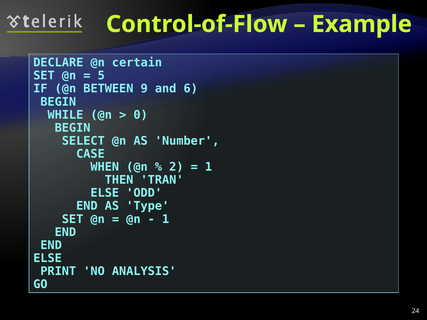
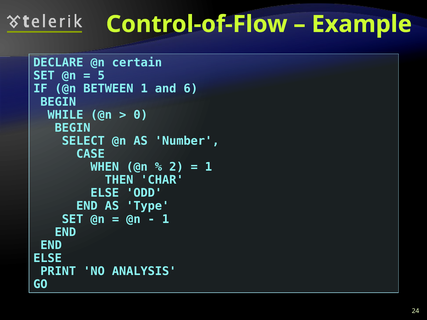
BETWEEN 9: 9 -> 1
TRAN: TRAN -> CHAR
